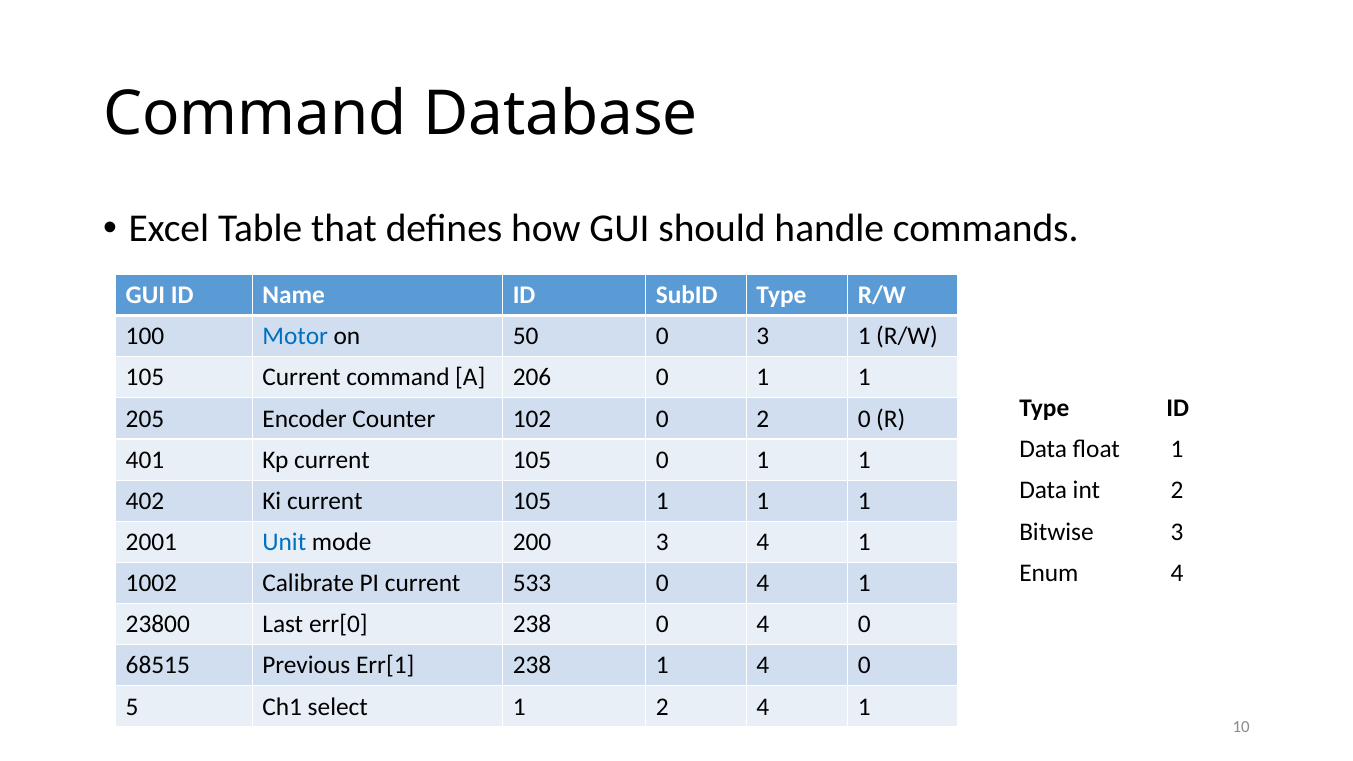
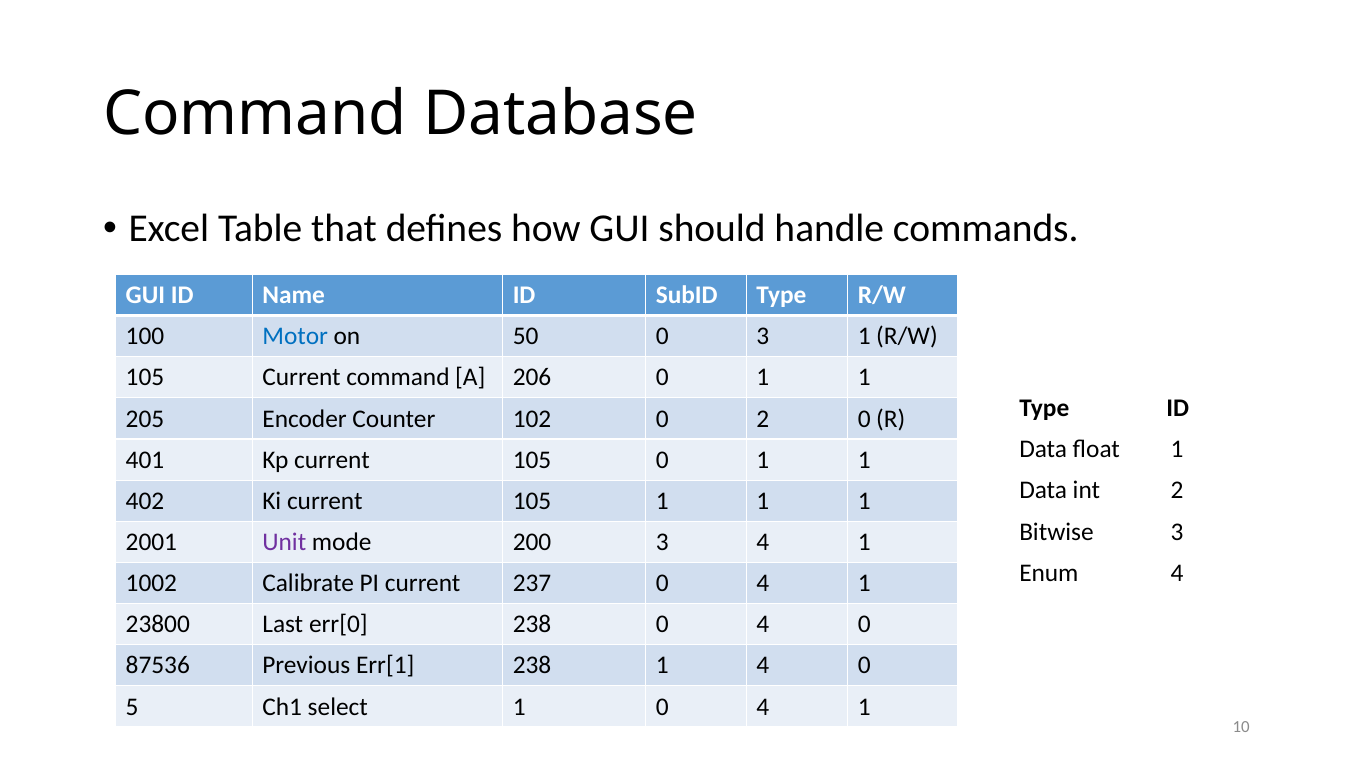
Unit colour: blue -> purple
533: 533 -> 237
68515: 68515 -> 87536
1 2: 2 -> 0
